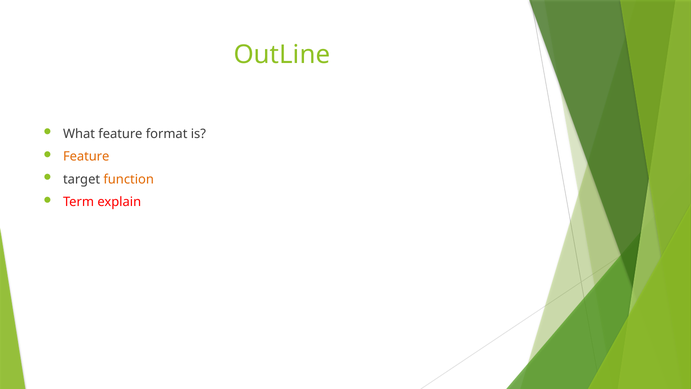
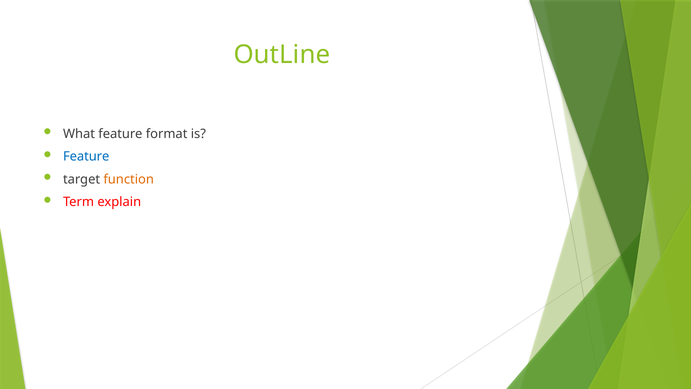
Feature at (86, 156) colour: orange -> blue
